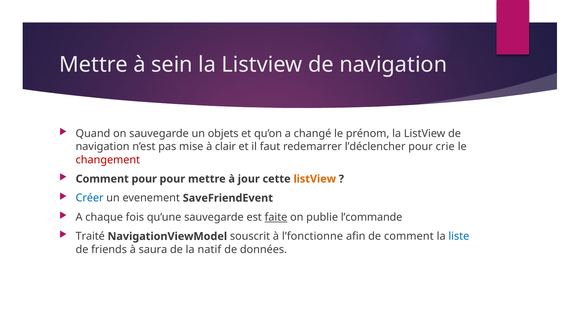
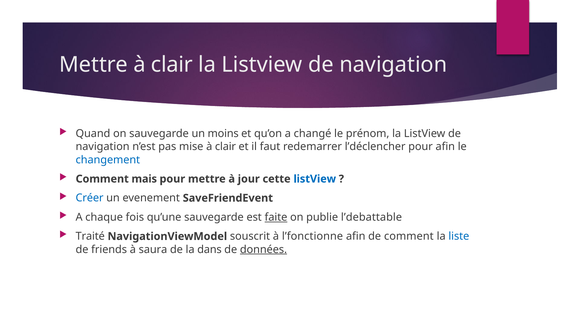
Mettre à sein: sein -> clair
objets: objets -> moins
pour crie: crie -> afin
changement colour: red -> blue
Comment pour: pour -> mais
listView at (315, 179) colour: orange -> blue
l’commande: l’commande -> l’debattable
natif: natif -> dans
données underline: none -> present
